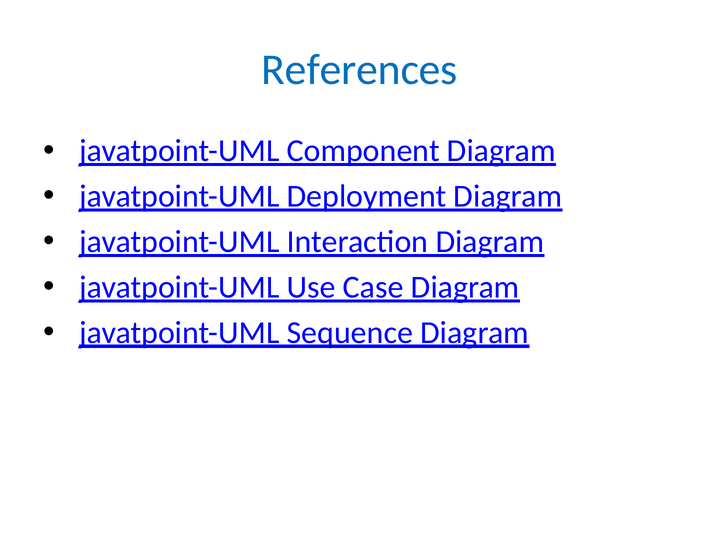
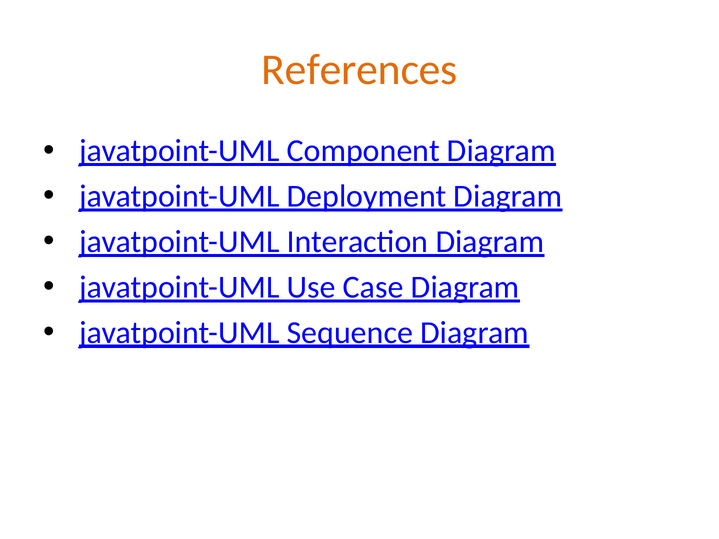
References colour: blue -> orange
